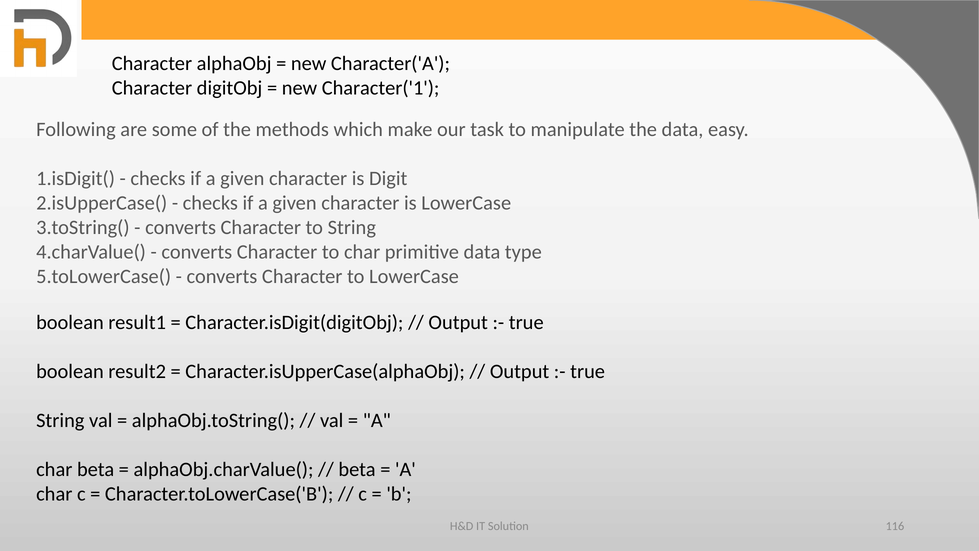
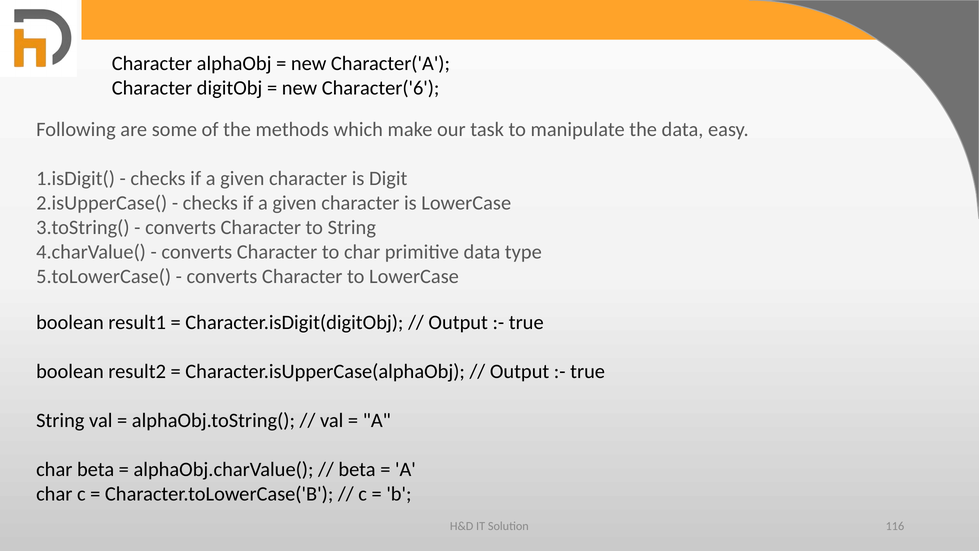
Character('1: Character('1 -> Character('6
